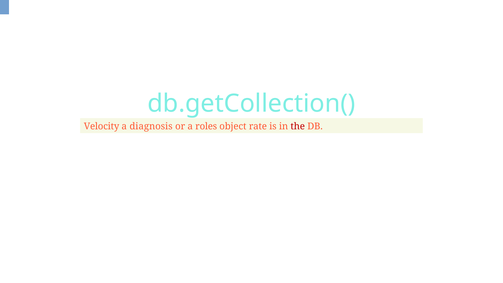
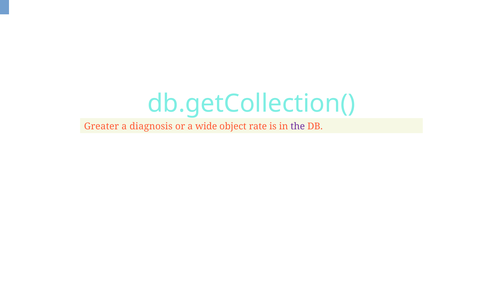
Velocity: Velocity -> Greater
roles: roles -> wide
the colour: red -> purple
